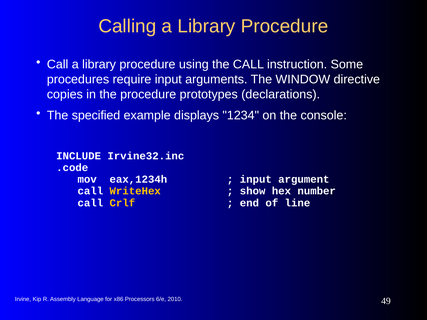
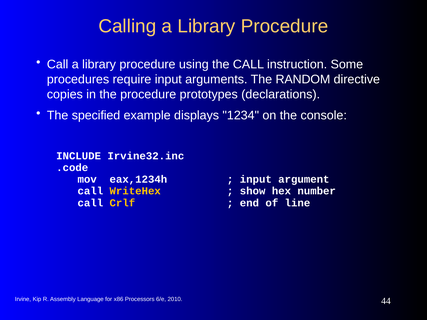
WINDOW: WINDOW -> RANDOM
49: 49 -> 44
